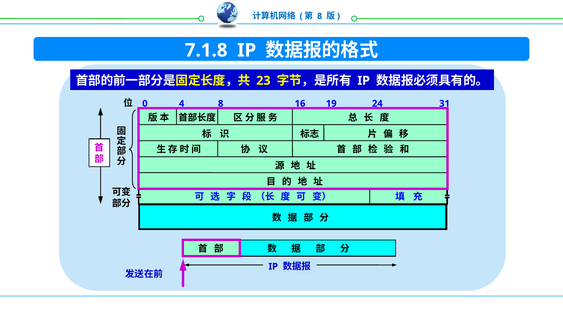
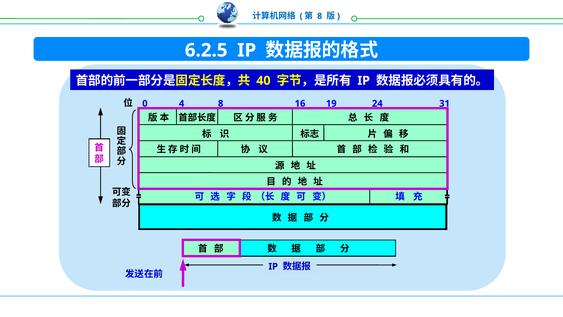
7.1.8: 7.1.8 -> 6.2.5
23: 23 -> 40
